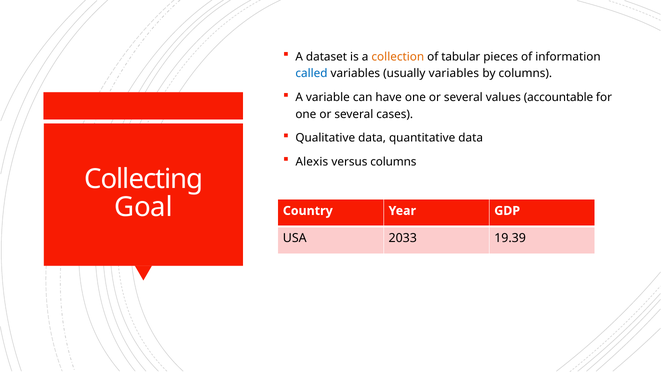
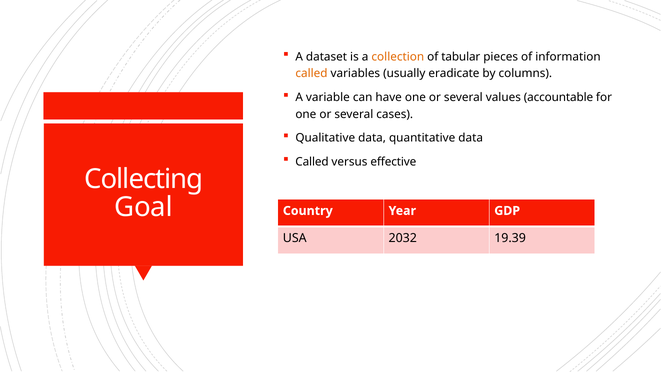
called at (311, 74) colour: blue -> orange
usually variables: variables -> eradicate
Alexis at (312, 162): Alexis -> Called
versus columns: columns -> effective
2033: 2033 -> 2032
